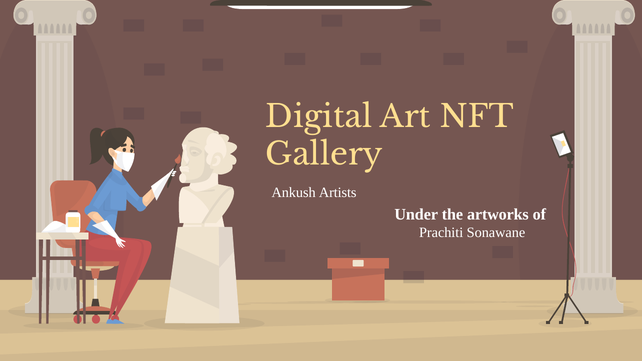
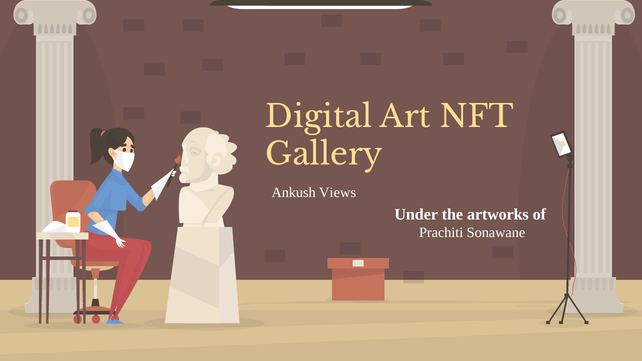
Artists: Artists -> Views
